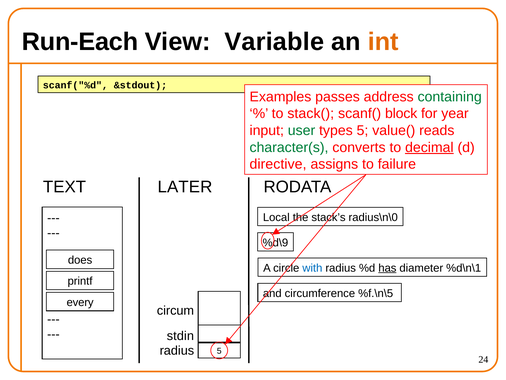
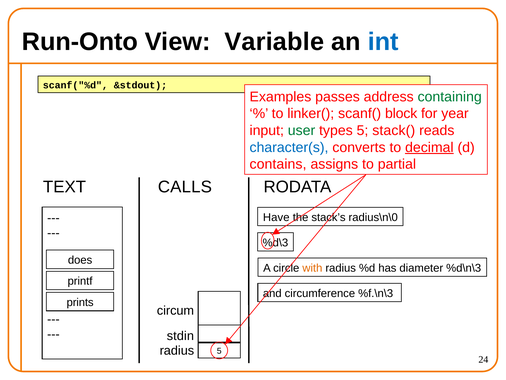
Run-Each: Run-Each -> Run-Onto
int colour: orange -> blue
stack(: stack( -> linker(
value(: value( -> stack(
character(s colour: green -> blue
directive: directive -> contains
failure: failure -> partial
LATER: LATER -> CALLS
Local: Local -> Have
%d\9: %d\9 -> %d\3
with colour: blue -> orange
has underline: present -> none
%d\n\1: %d\n\1 -> %d\n\3
%f.\n\5: %f.\n\5 -> %f.\n\3
every: every -> prints
